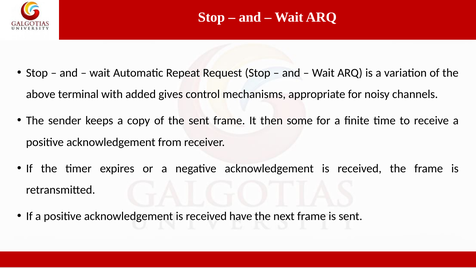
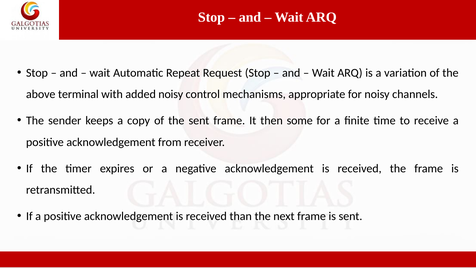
added gives: gives -> noisy
have: have -> than
